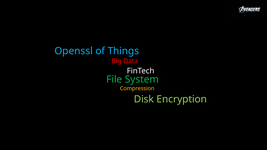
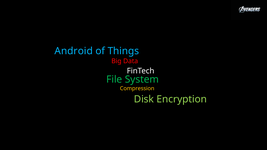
Openssl: Openssl -> Android
